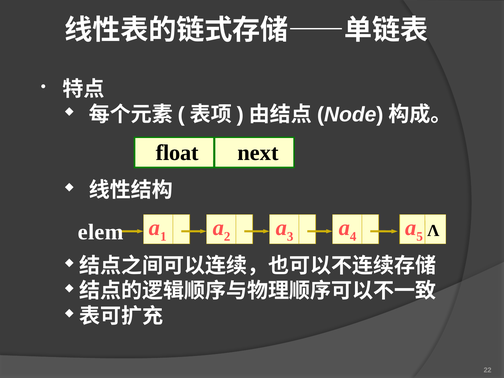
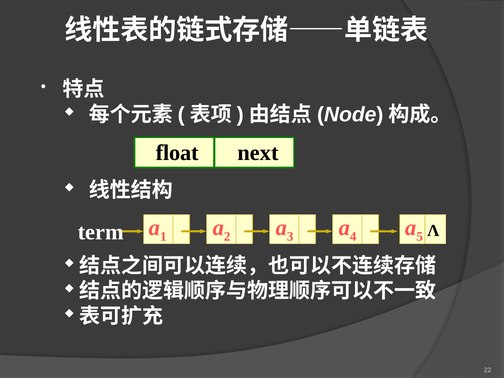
elem: elem -> term
